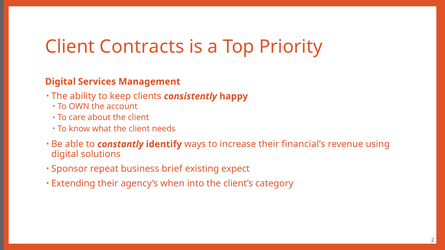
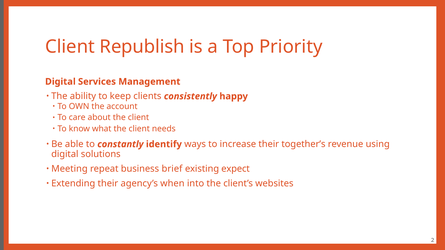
Contracts: Contracts -> Republish
financial’s: financial’s -> together’s
Sponsor: Sponsor -> Meeting
category: category -> websites
